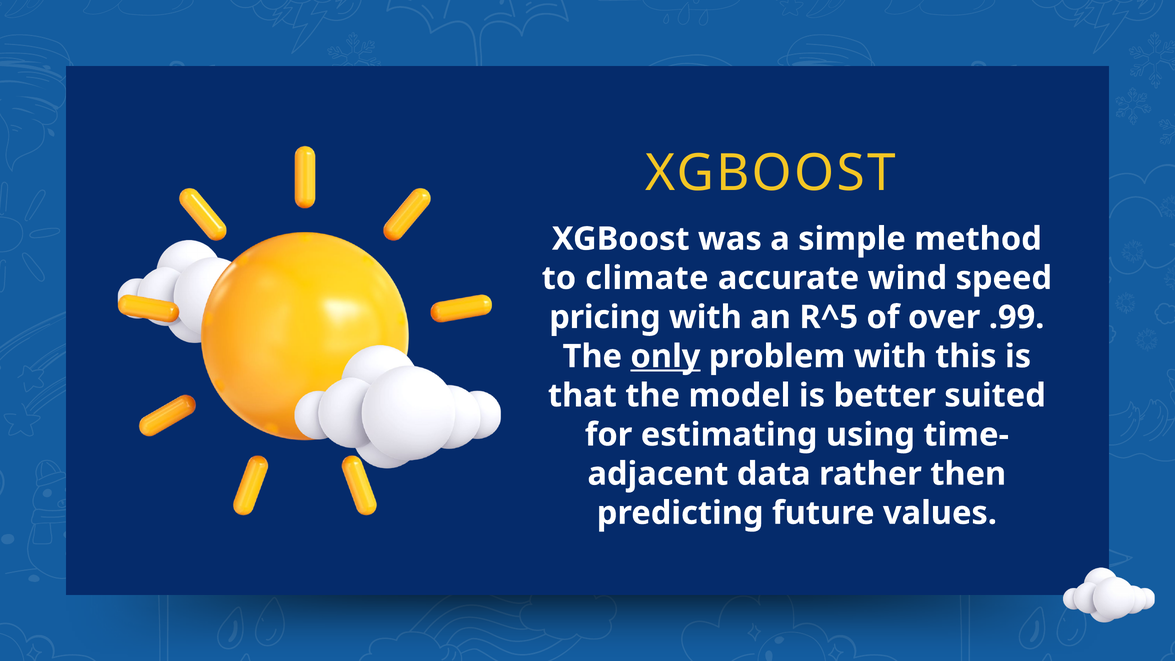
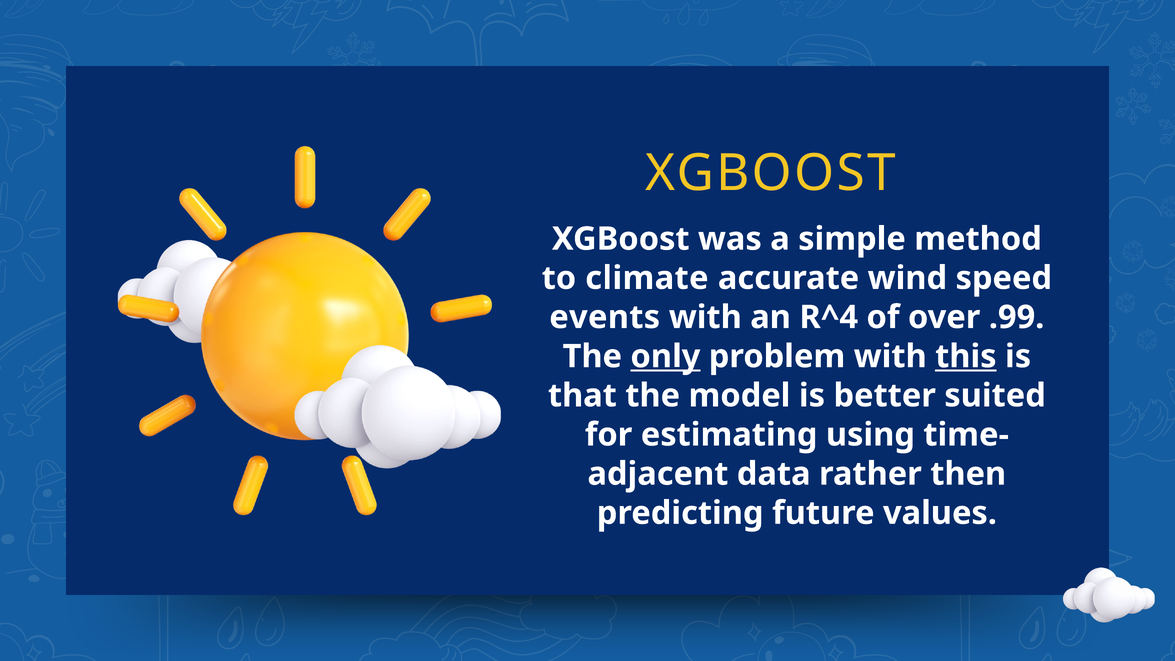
pricing: pricing -> events
R^5: R^5 -> R^4
this underline: none -> present
